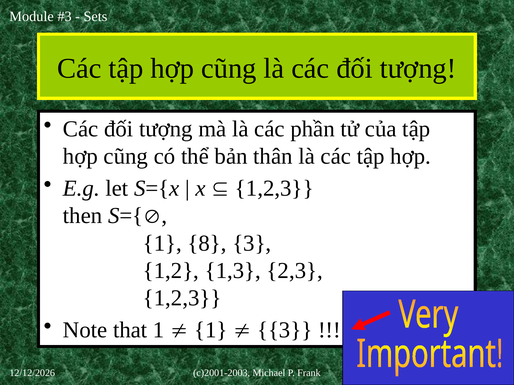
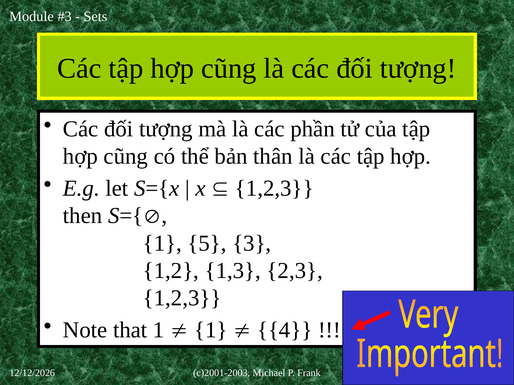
8: 8 -> 5
3 at (285, 330): 3 -> 4
